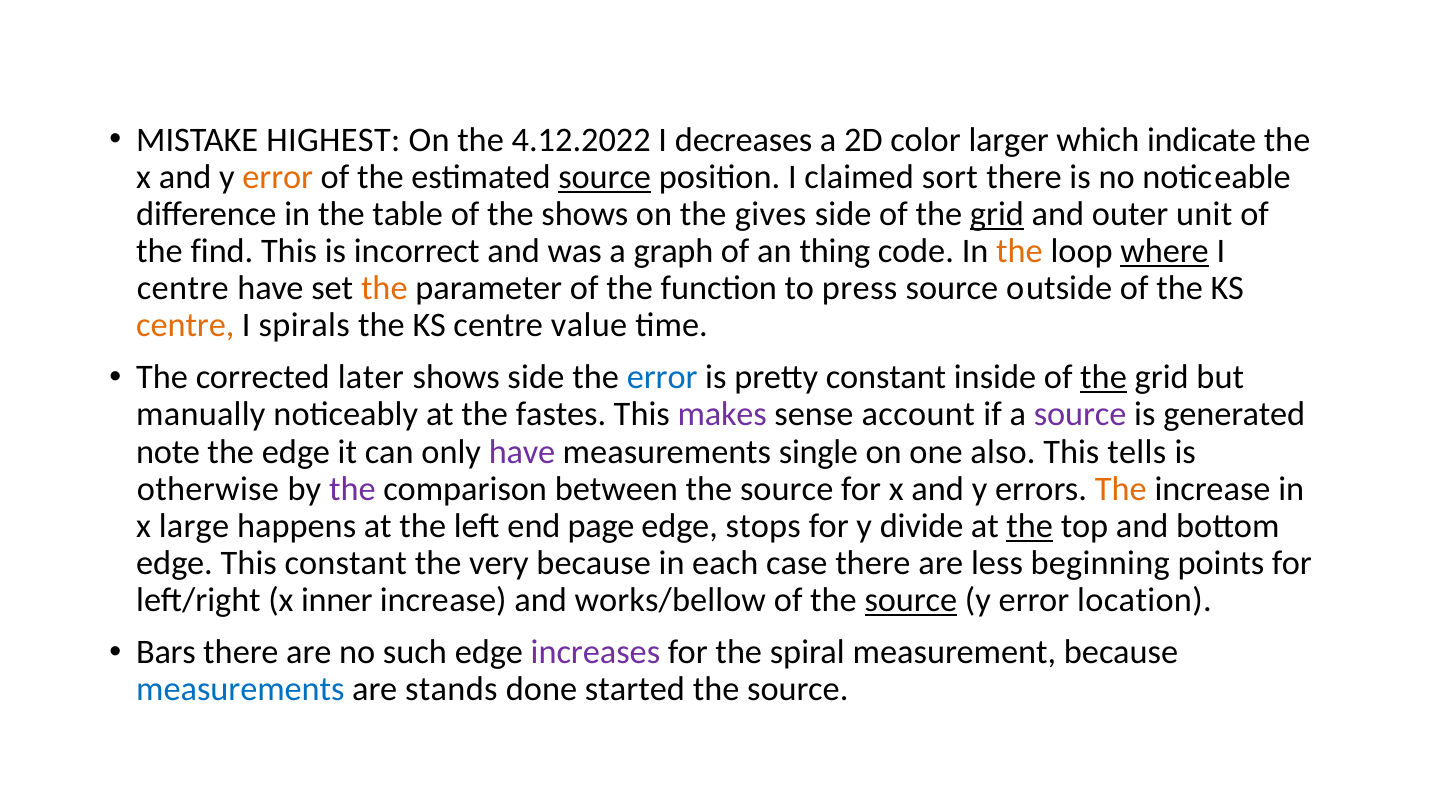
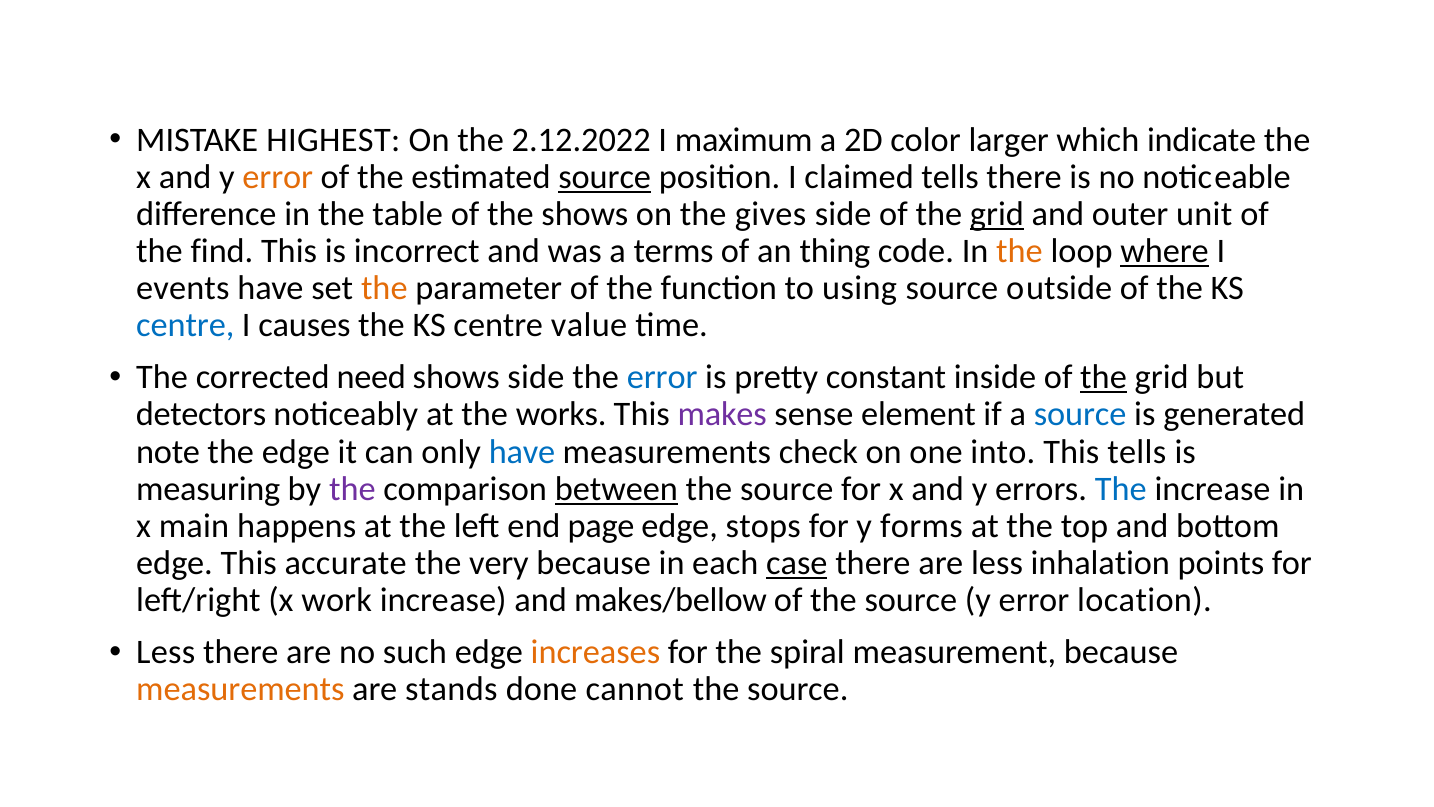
4.12.2022: 4.12.2022 -> 2.12.2022
decreases: decreases -> maximum
claimed sort: sort -> tells
graph: graph -> terms
centre at (183, 288): centre -> events
press: press -> using
centre at (185, 325) colour: orange -> blue
spirals: spirals -> causes
later: later -> need
manually: manually -> detectors
fastes: fastes -> works
account: account -> element
source at (1080, 414) colour: purple -> blue
have at (522, 452) colour: purple -> blue
single: single -> check
also: also -> into
otherwise: otherwise -> measuring
between underline: none -> present
The at (1121, 489) colour: orange -> blue
large: large -> main
divide: divide -> forms
the at (1030, 526) underline: present -> none
This constant: constant -> accurate
case underline: none -> present
beginning: beginning -> inhalation
inner: inner -> work
works/bellow: works/bellow -> makes/bellow
source at (911, 600) underline: present -> none
Bars at (166, 652): Bars -> Less
increases colour: purple -> orange
measurements at (240, 689) colour: blue -> orange
started: started -> cannot
